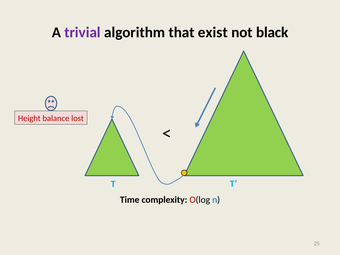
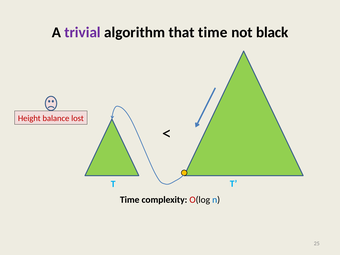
that exist: exist -> time
